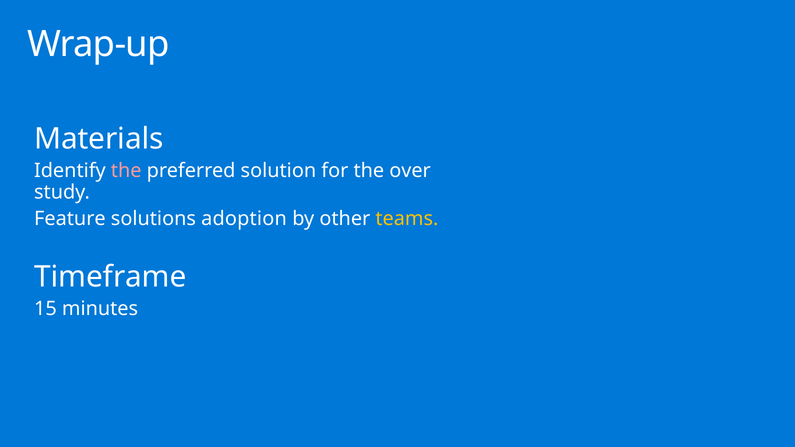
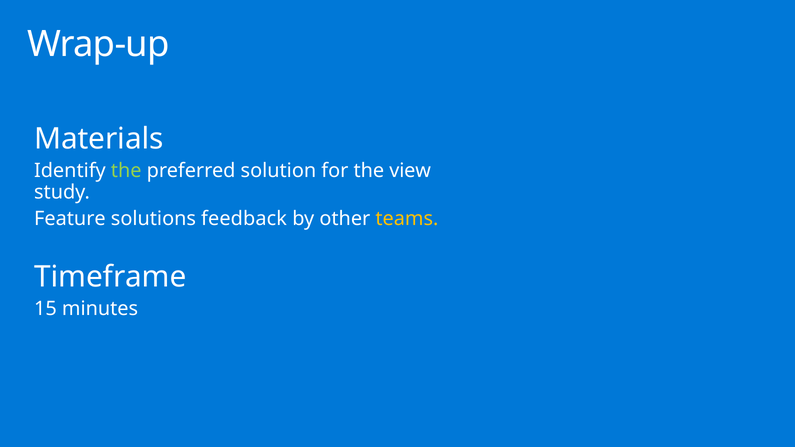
the at (126, 171) colour: pink -> light green
over: over -> view
adoption: adoption -> feedback
